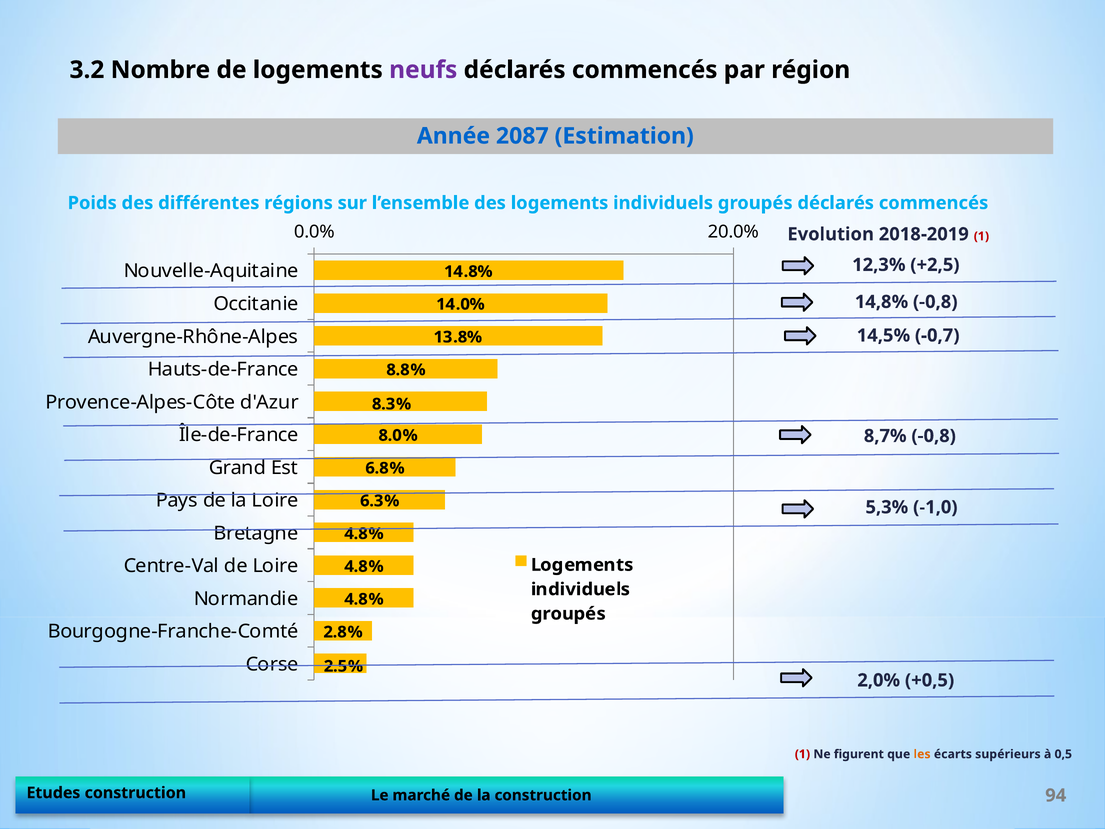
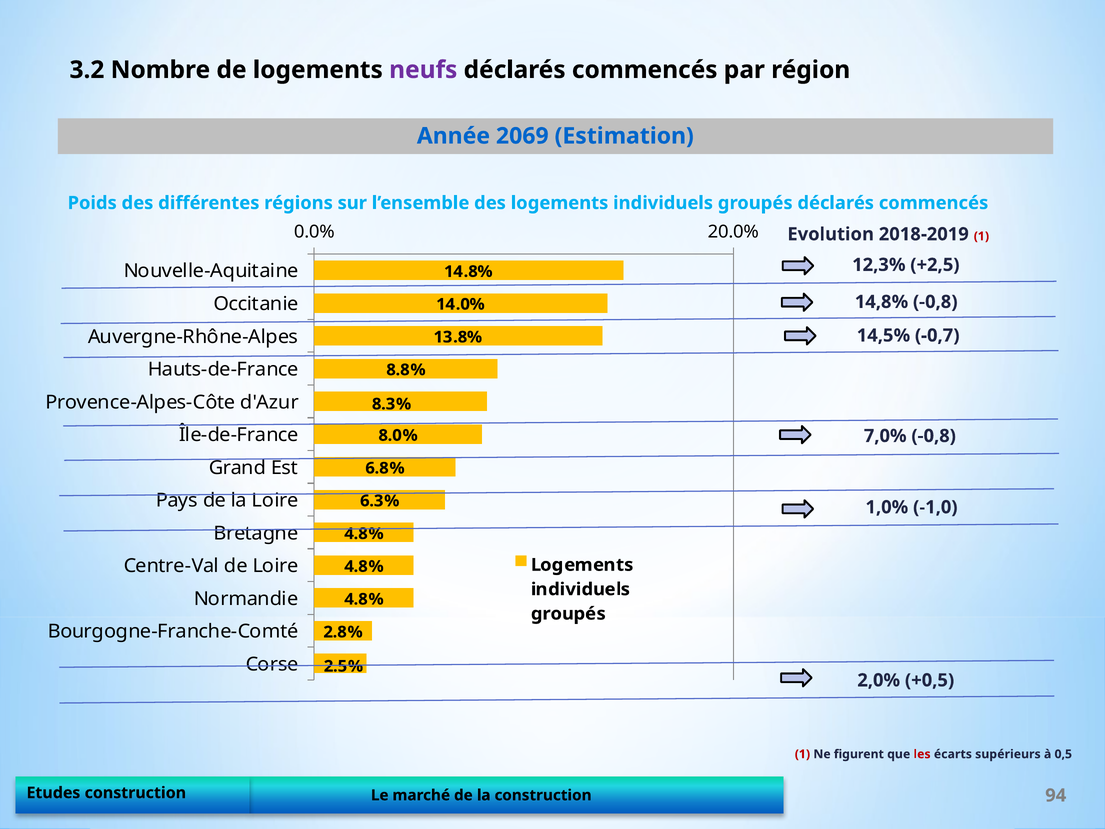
2087: 2087 -> 2069
8,7%: 8,7% -> 7,0%
5,3%: 5,3% -> 1,0%
les colour: orange -> red
